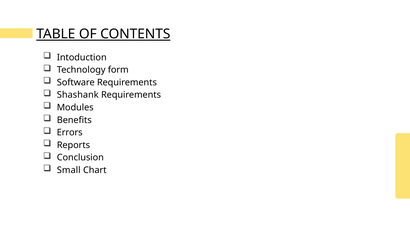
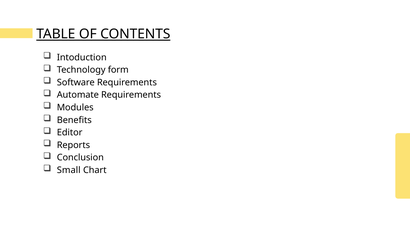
Shashank: Shashank -> Automate
Errors: Errors -> Editor
